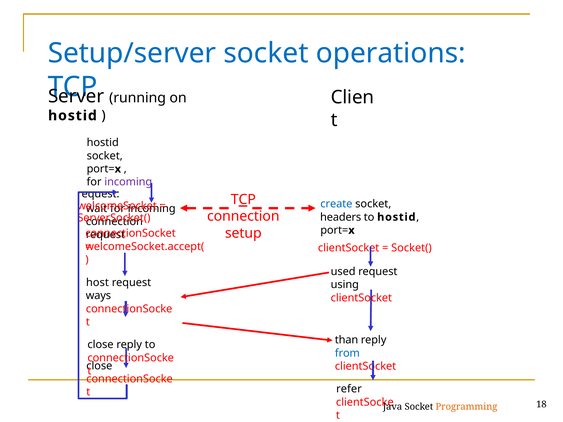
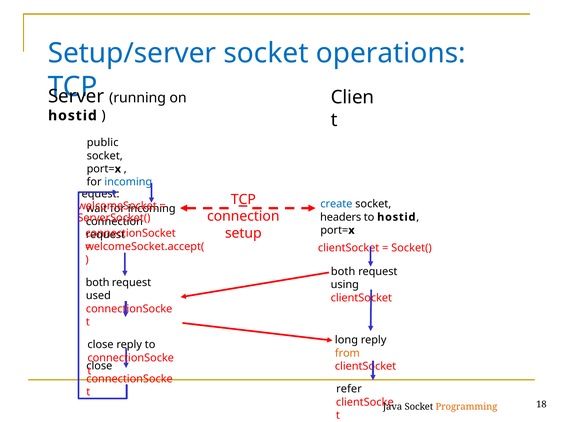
hostid at (103, 143): hostid -> public
incoming at (128, 182) colour: purple -> blue
used at (343, 272): used -> both
host at (97, 283): host -> both
ways: ways -> used
than: than -> long
from colour: blue -> orange
